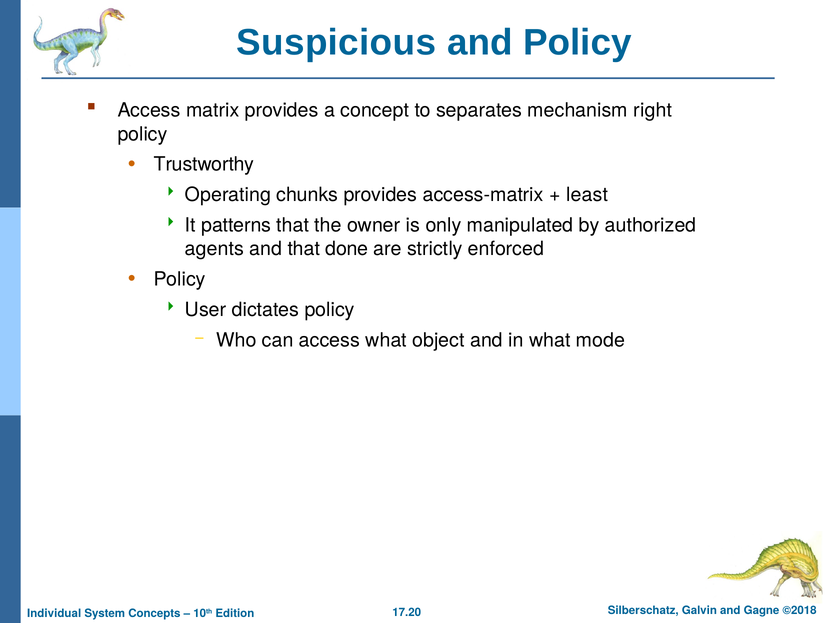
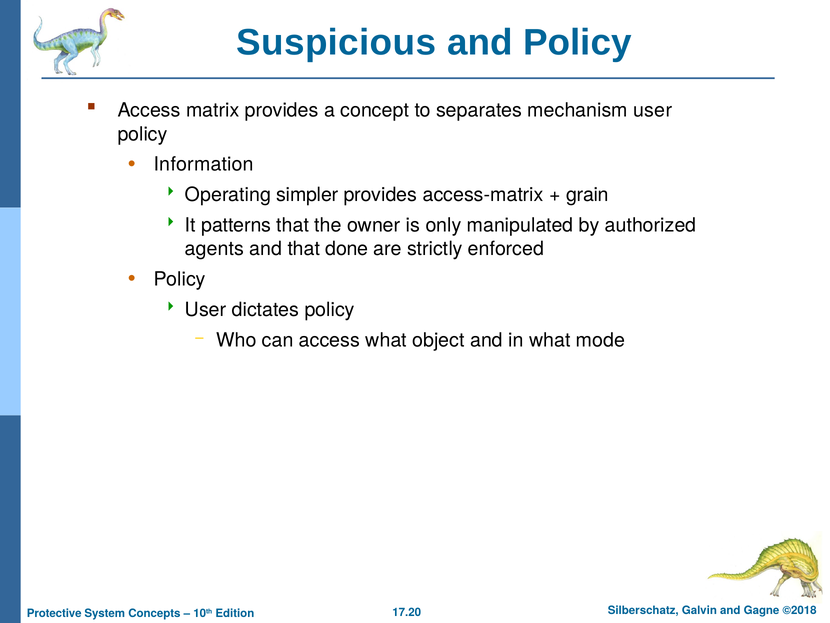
mechanism right: right -> user
Trustworthy: Trustworthy -> Information
chunks: chunks -> simpler
least: least -> grain
Individual: Individual -> Protective
